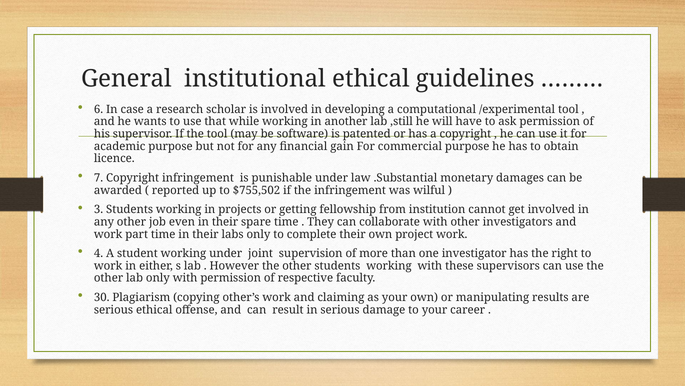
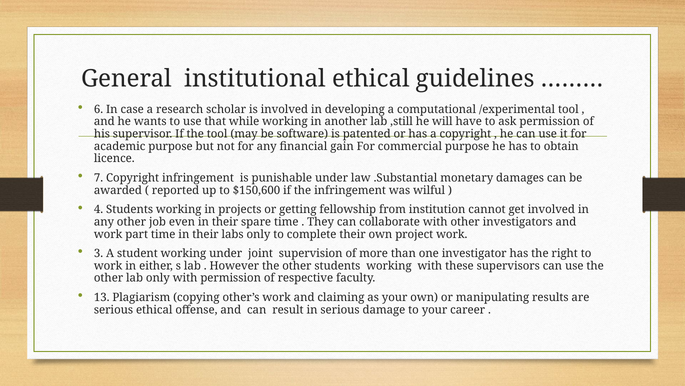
$755,502: $755,502 -> $150,600
3: 3 -> 4
4: 4 -> 3
30: 30 -> 13
